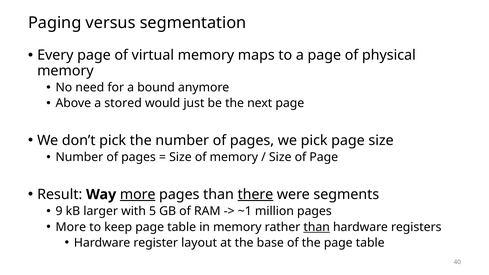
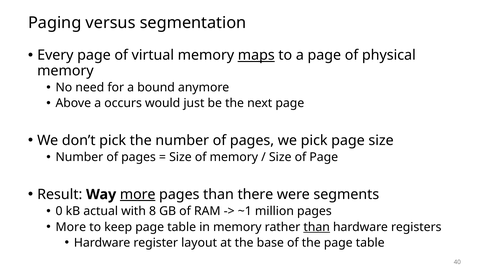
maps underline: none -> present
stored: stored -> occurs
there underline: present -> none
9: 9 -> 0
larger: larger -> actual
5: 5 -> 8
